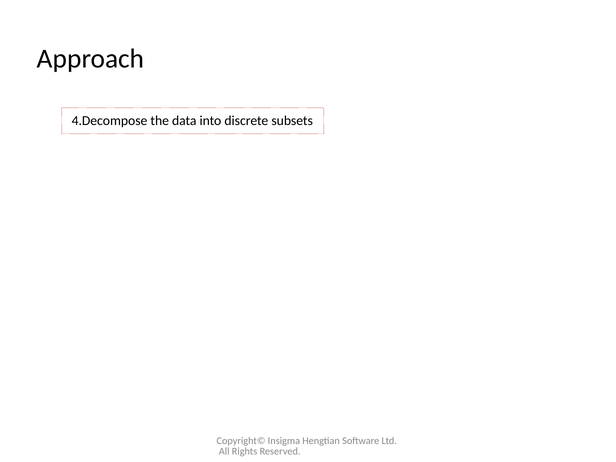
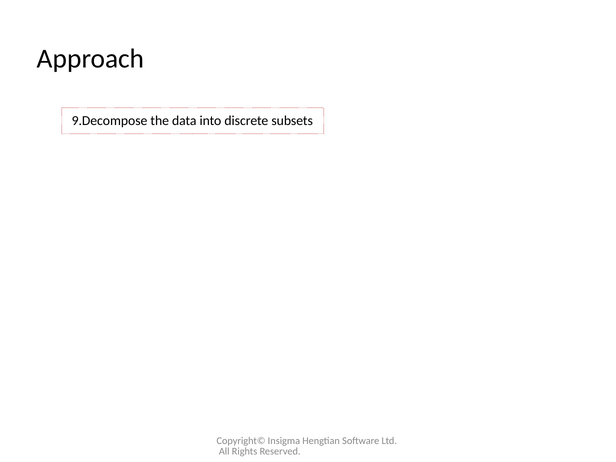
4.Decompose: 4.Decompose -> 9.Decompose
